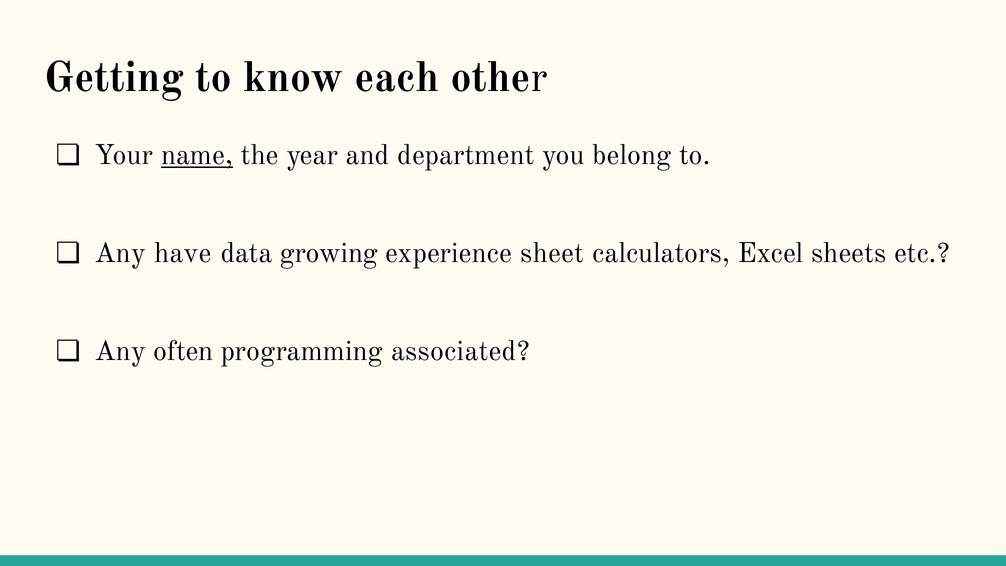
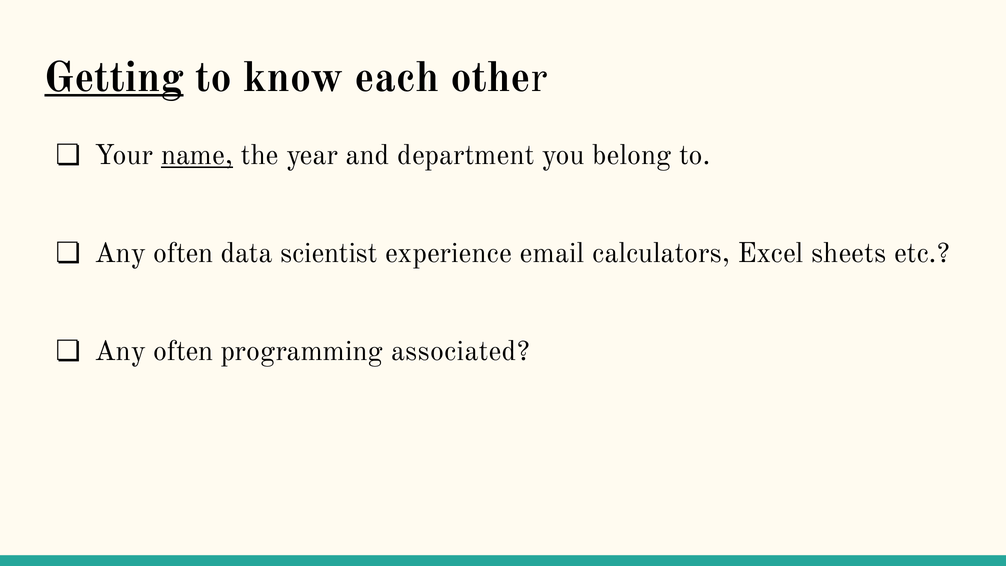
Getting underline: none -> present
have at (183, 253): have -> often
growing: growing -> scientist
sheet: sheet -> email
